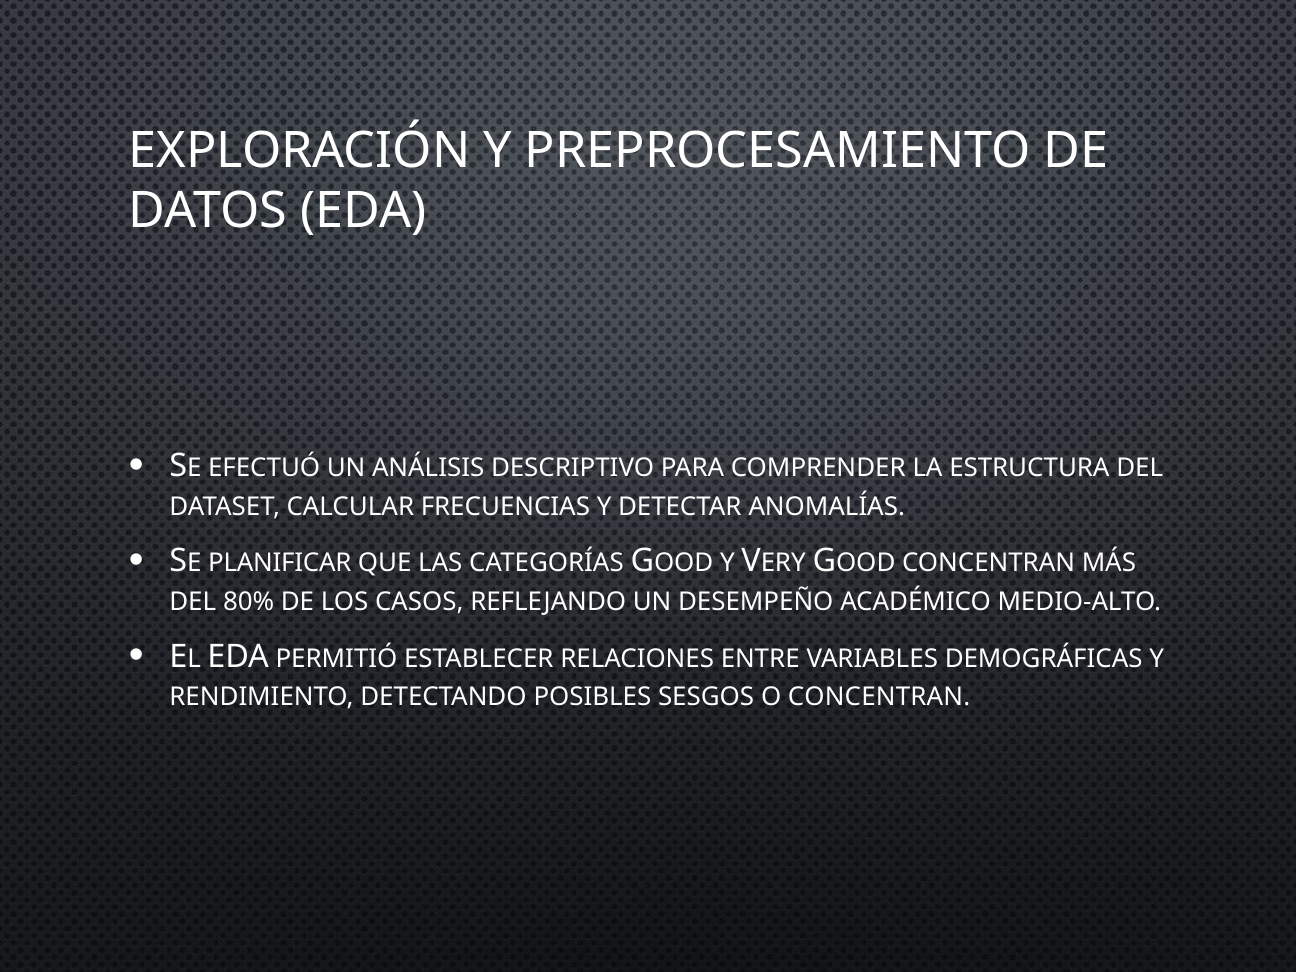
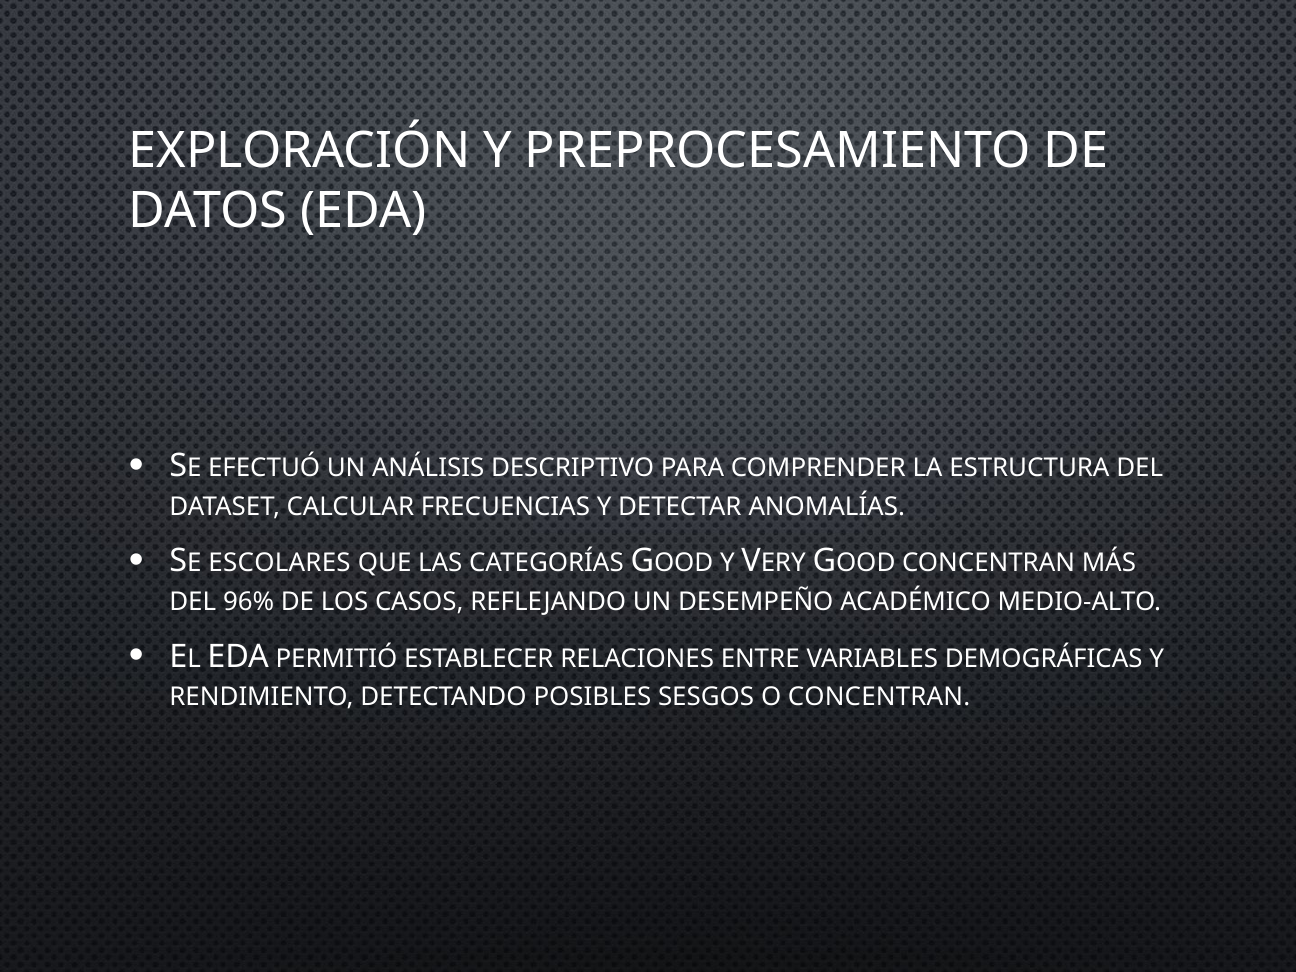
PLANIFICAR: PLANIFICAR -> ESCOLARES
80%: 80% -> 96%
